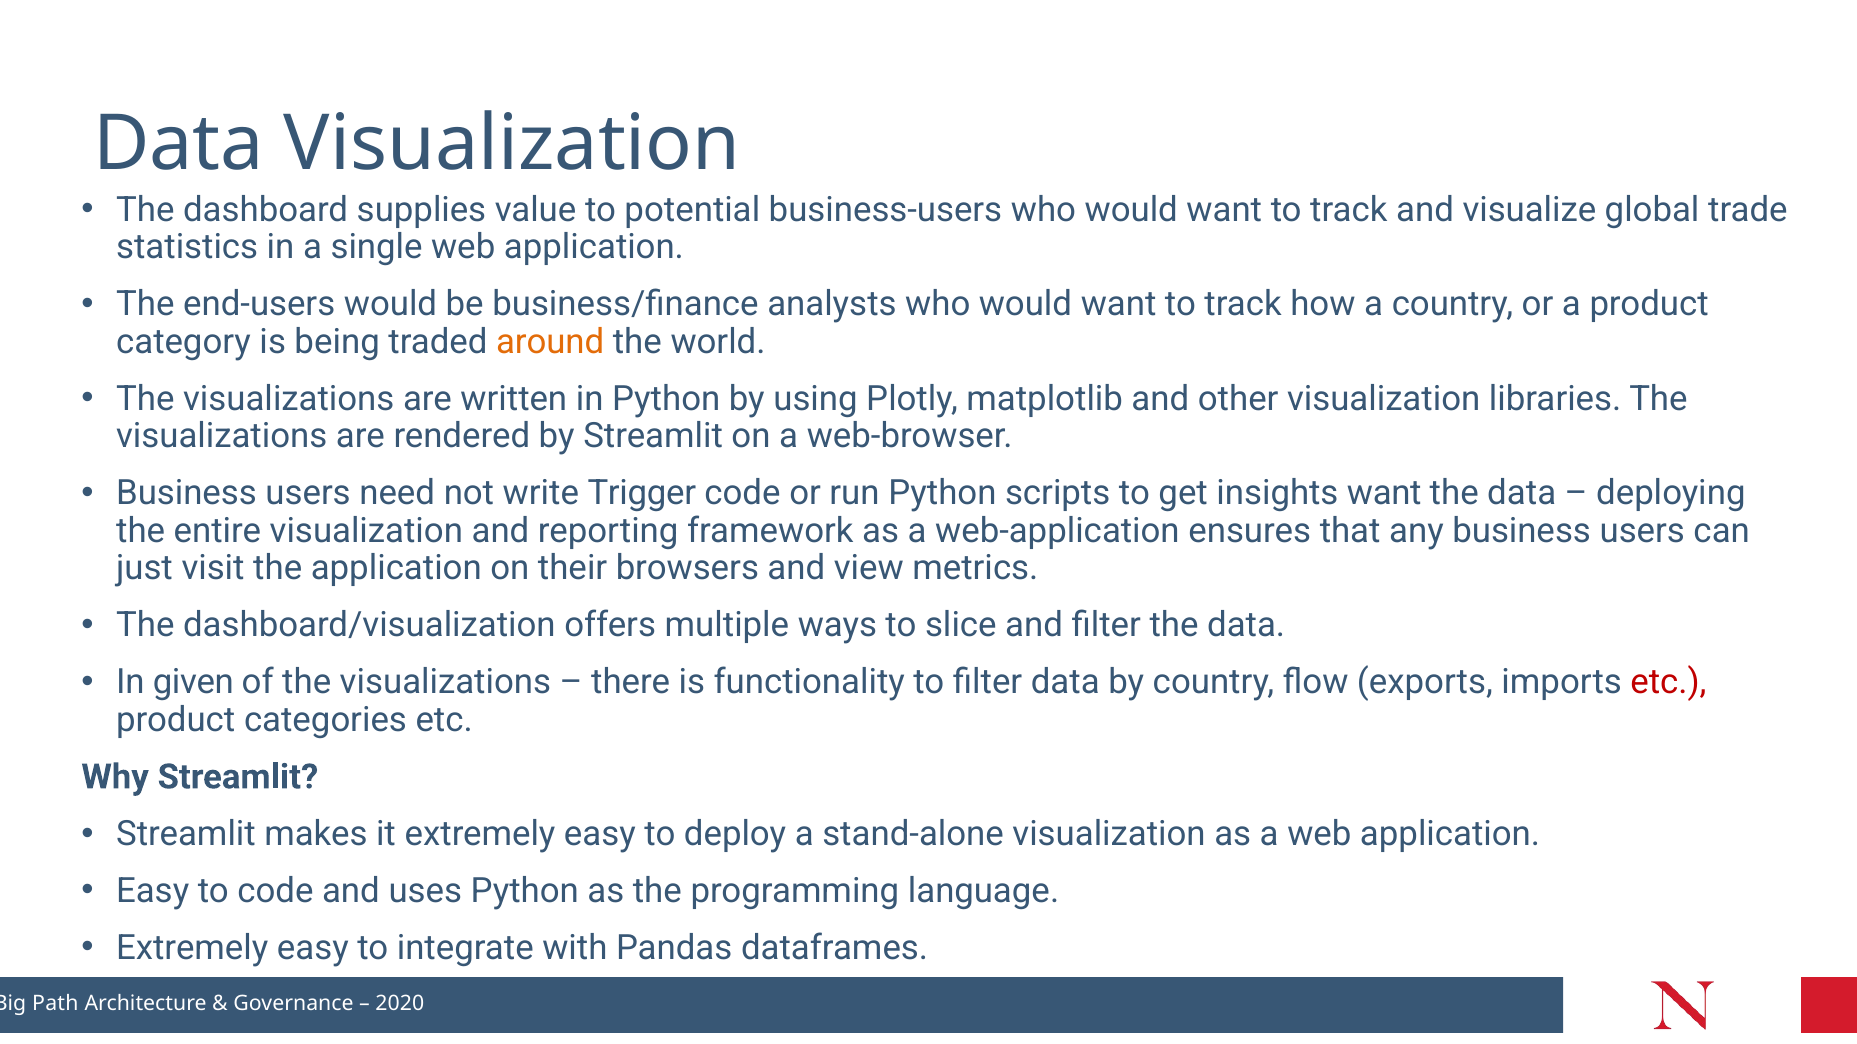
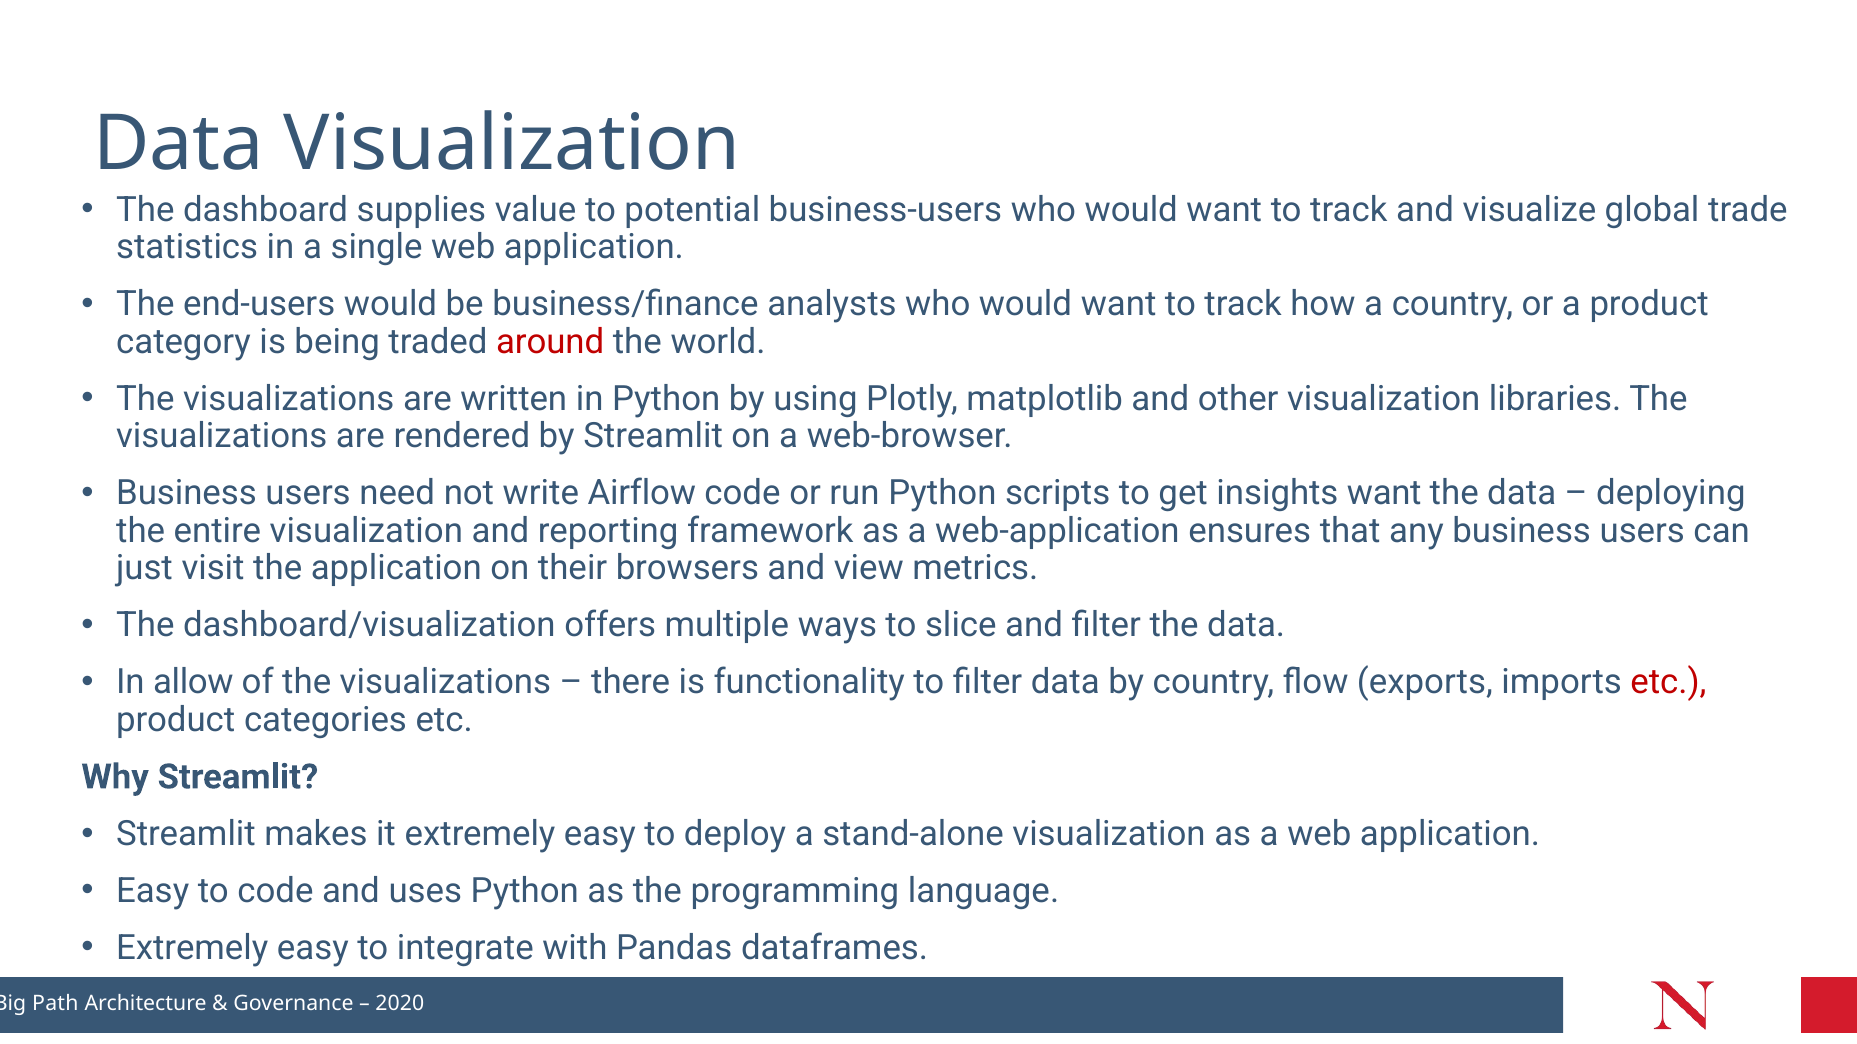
around colour: orange -> red
Trigger: Trigger -> Airflow
given: given -> allow
